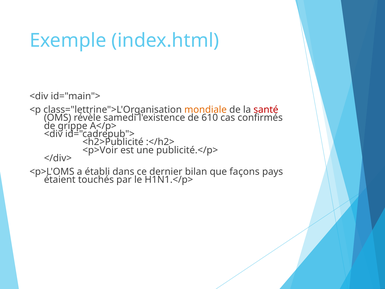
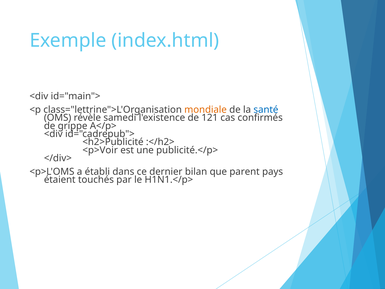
santé colour: red -> blue
610: 610 -> 121
façons: façons -> parent
